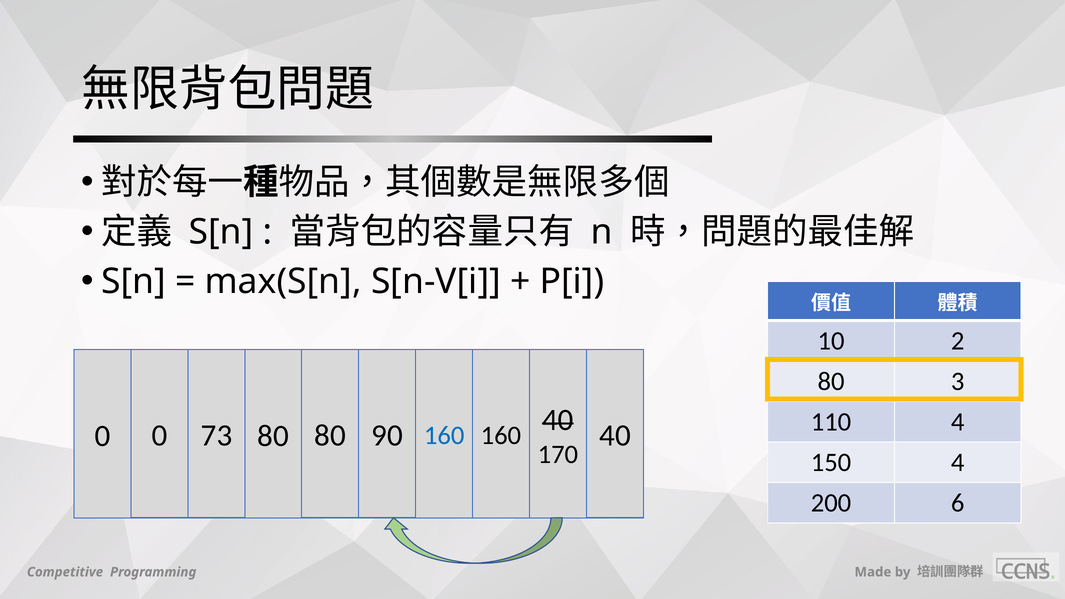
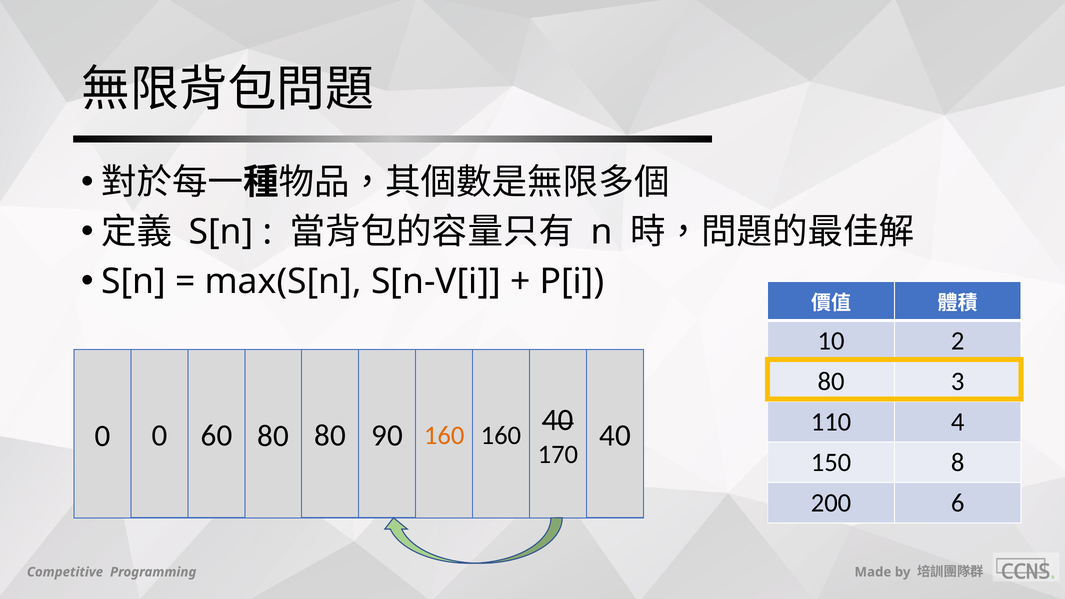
73: 73 -> 60
160 at (444, 436) colour: blue -> orange
150 4: 4 -> 8
